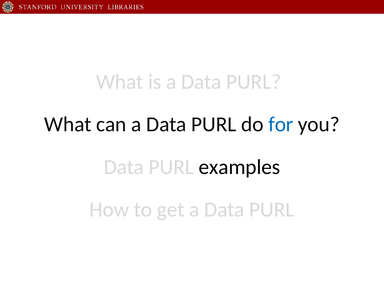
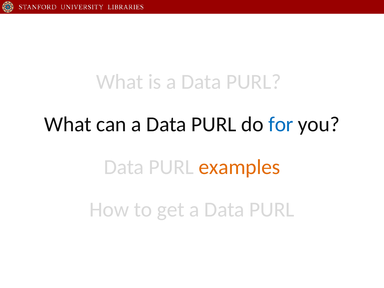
examples colour: black -> orange
